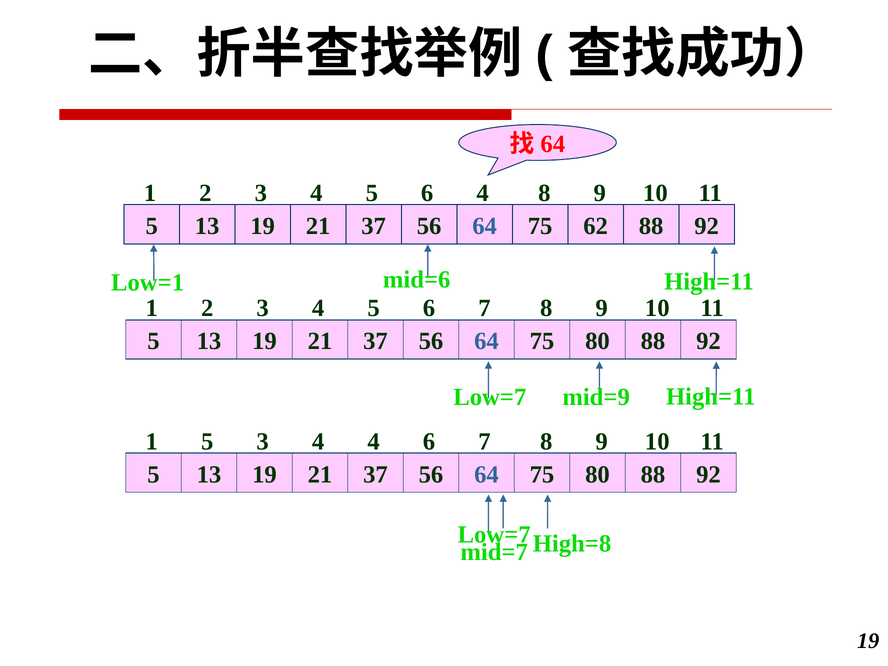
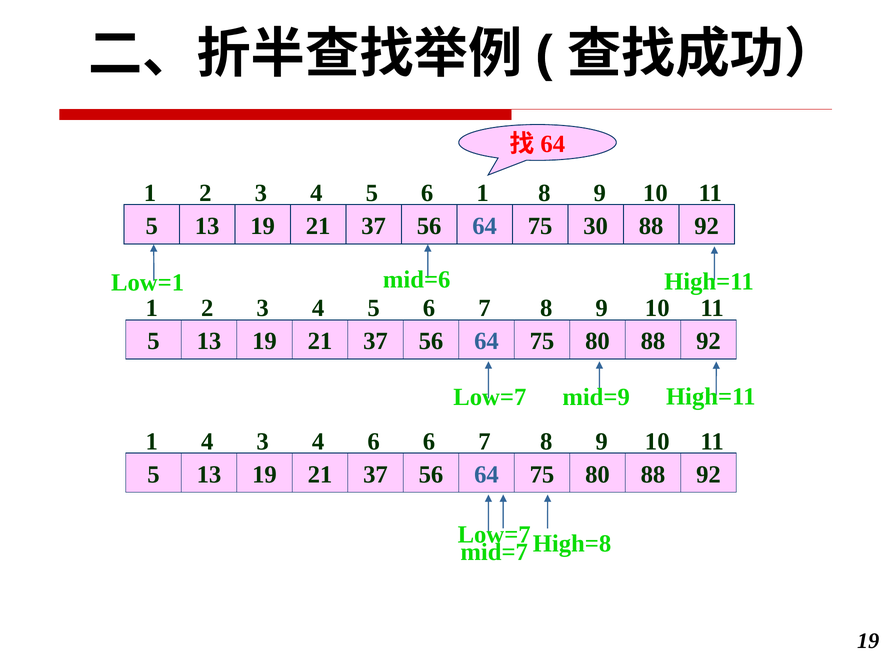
6 4: 4 -> 1
62: 62 -> 30
1 5: 5 -> 4
4 4: 4 -> 6
